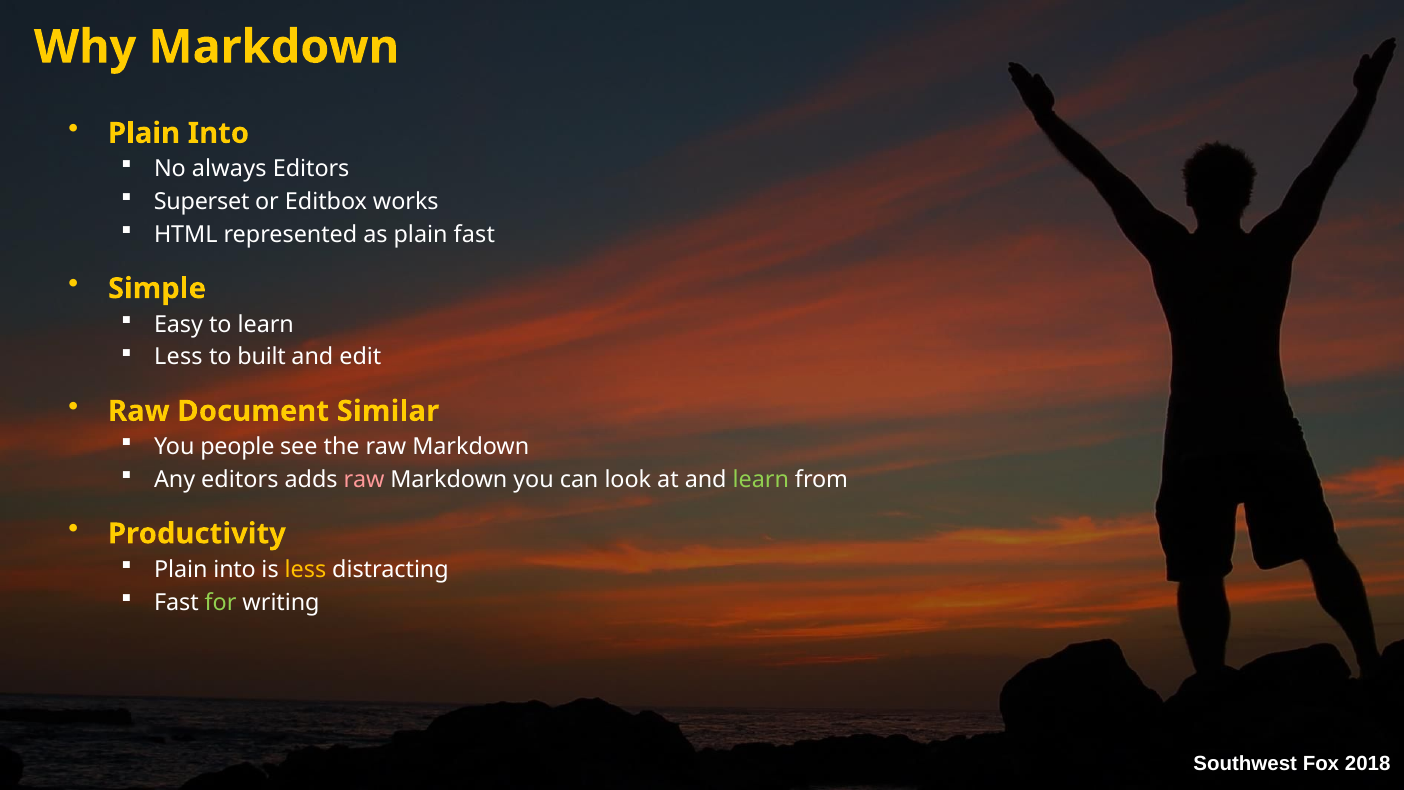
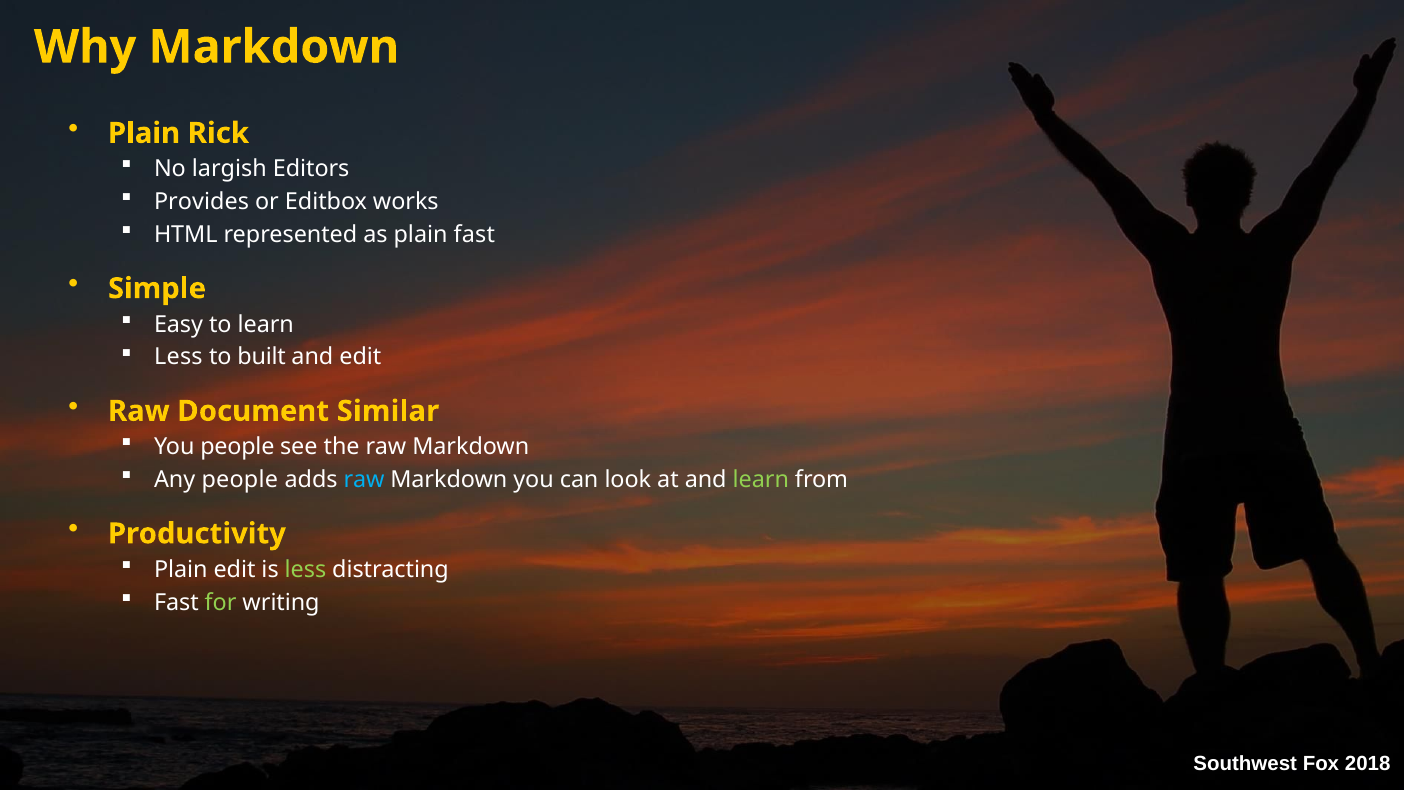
Into at (218, 133): Into -> Rick
always: always -> largish
Superset: Superset -> Provides
Any editors: editors -> people
raw at (364, 480) colour: pink -> light blue
into at (235, 569): into -> edit
less at (305, 569) colour: yellow -> light green
